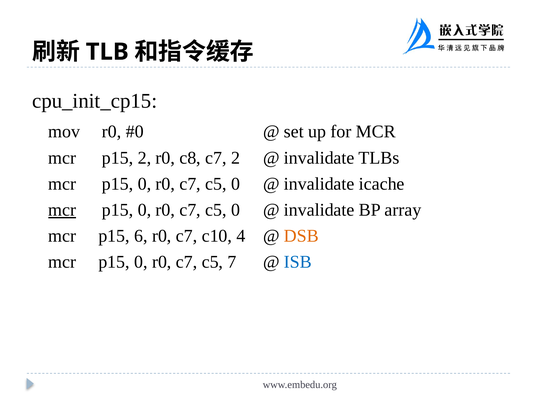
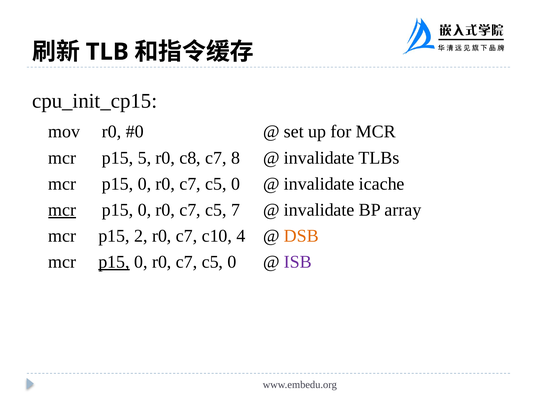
p15 2: 2 -> 5
c7 2: 2 -> 8
0 at (236, 210): 0 -> 7
6: 6 -> 2
p15 at (114, 262) underline: none -> present
7 at (232, 262): 7 -> 0
ISB colour: blue -> purple
